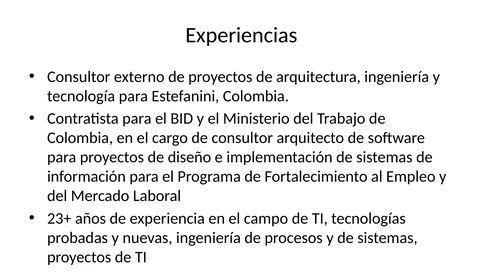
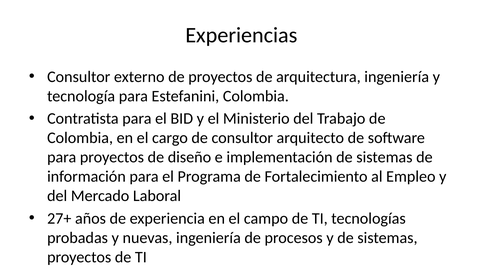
23+: 23+ -> 27+
